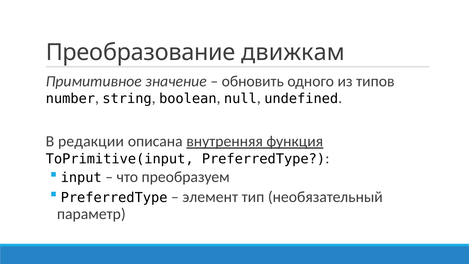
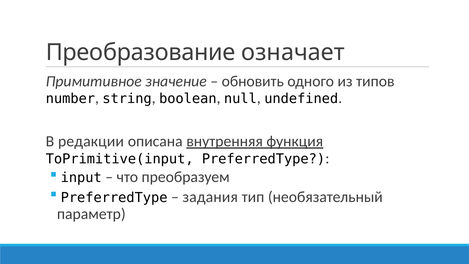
движкам: движкам -> означает
элемент: элемент -> задания
